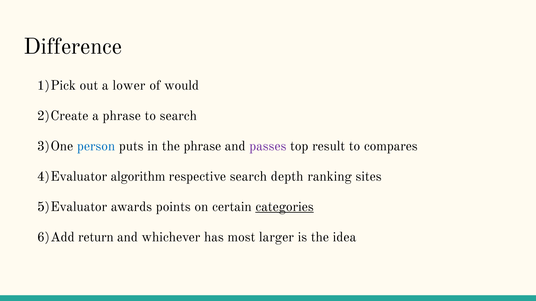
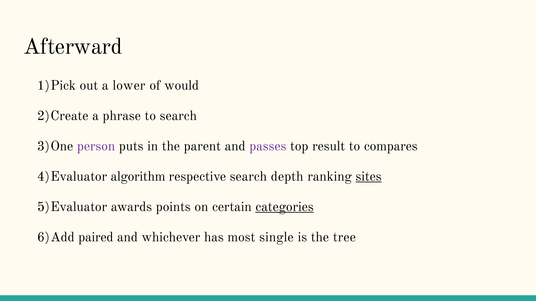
Difference: Difference -> Afterward
person colour: blue -> purple
the phrase: phrase -> parent
sites underline: none -> present
return: return -> paired
larger: larger -> single
idea: idea -> tree
